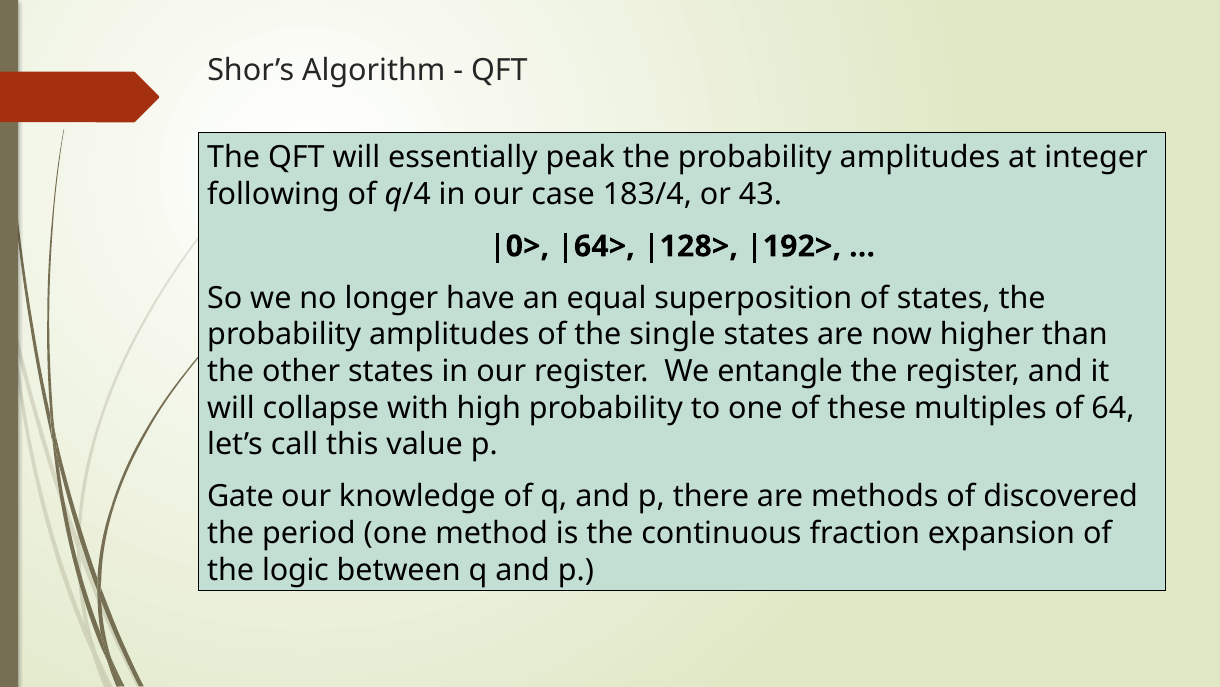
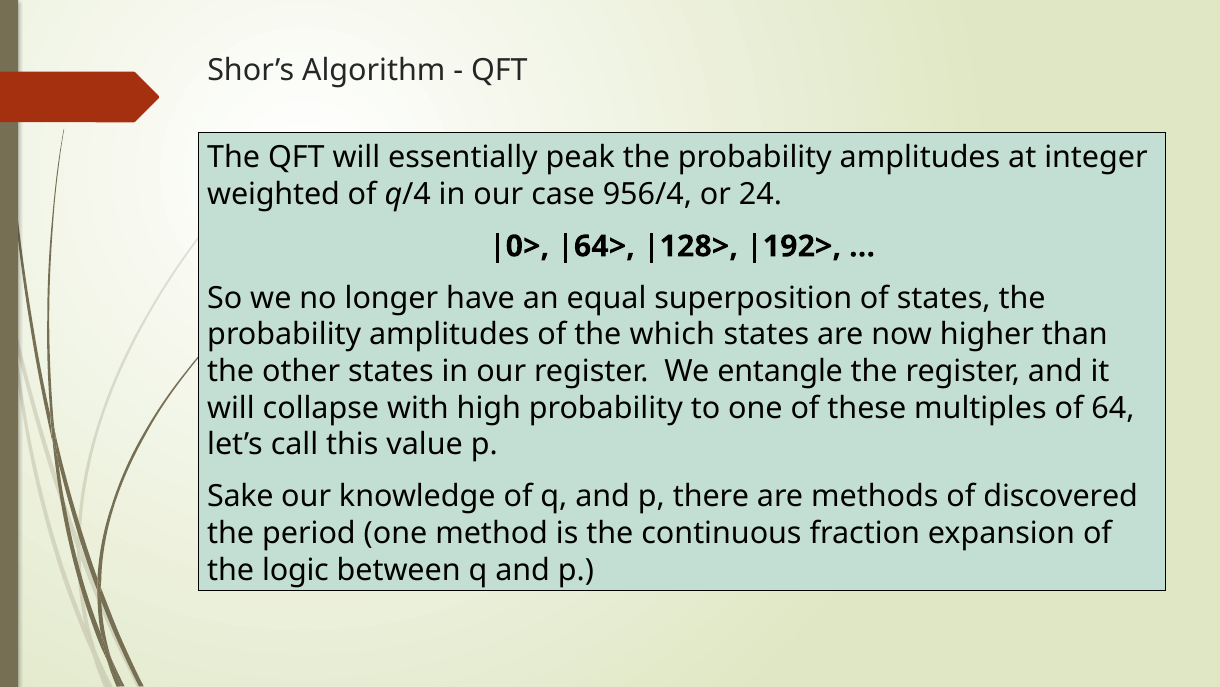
following: following -> weighted
183/4: 183/4 -> 956/4
43: 43 -> 24
single: single -> which
Gate: Gate -> Sake
